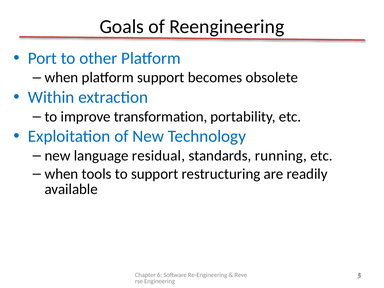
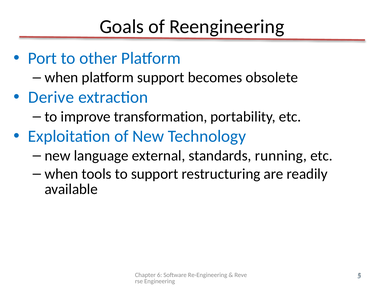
Within: Within -> Derive
residual: residual -> external
